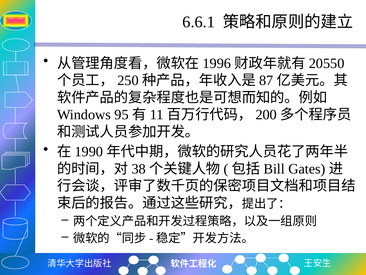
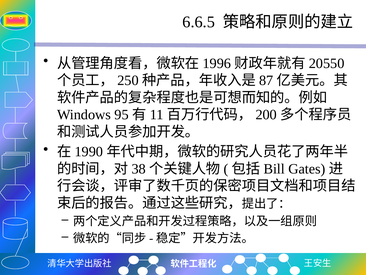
6.6.1: 6.6.1 -> 6.6.5
